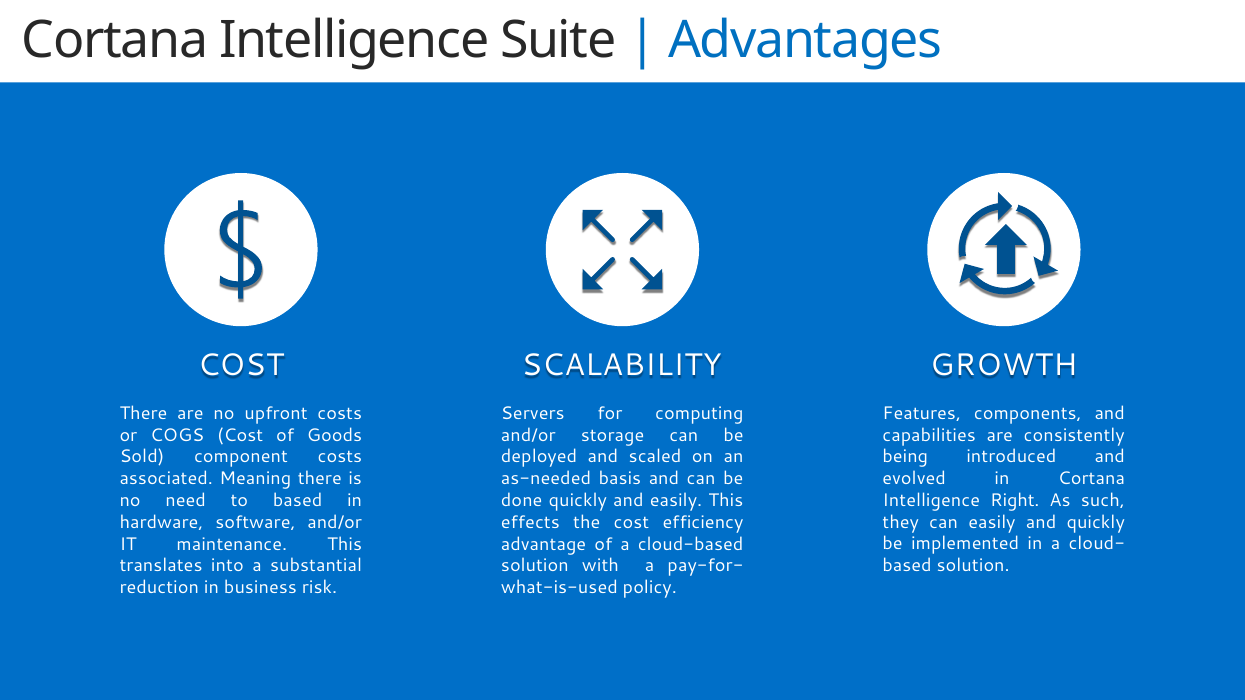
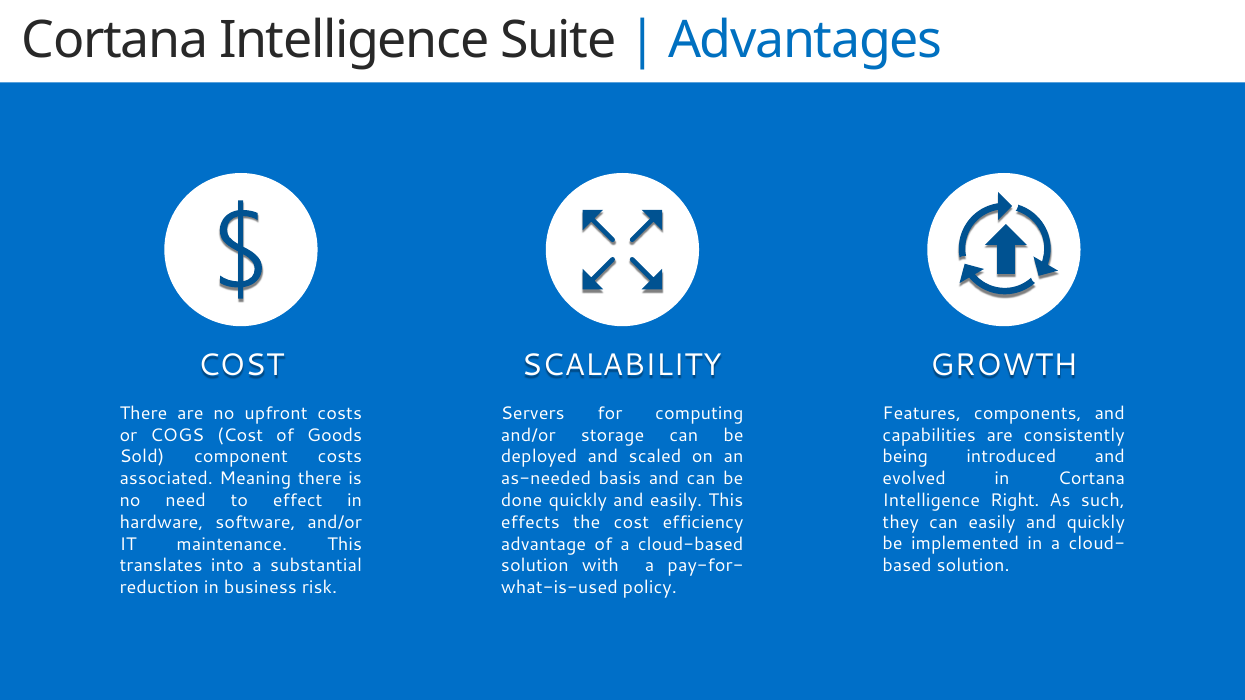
to based: based -> effect
